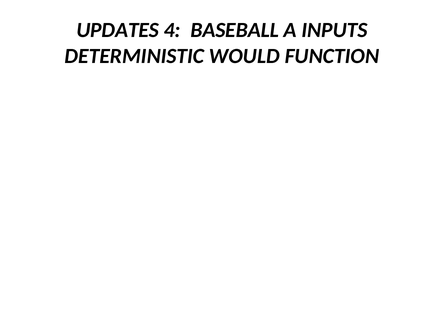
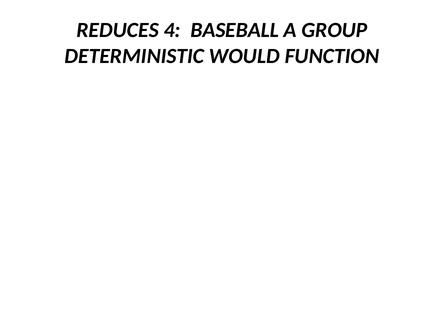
UPDATES: UPDATES -> REDUCES
INPUTS: INPUTS -> GROUP
